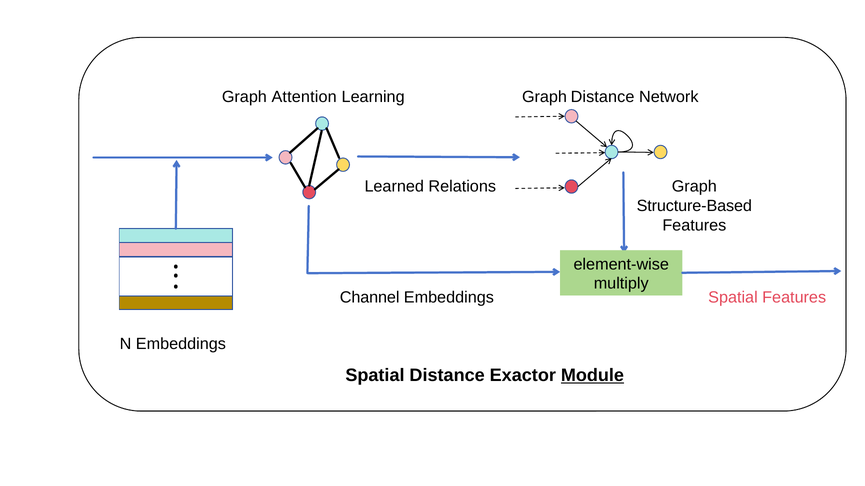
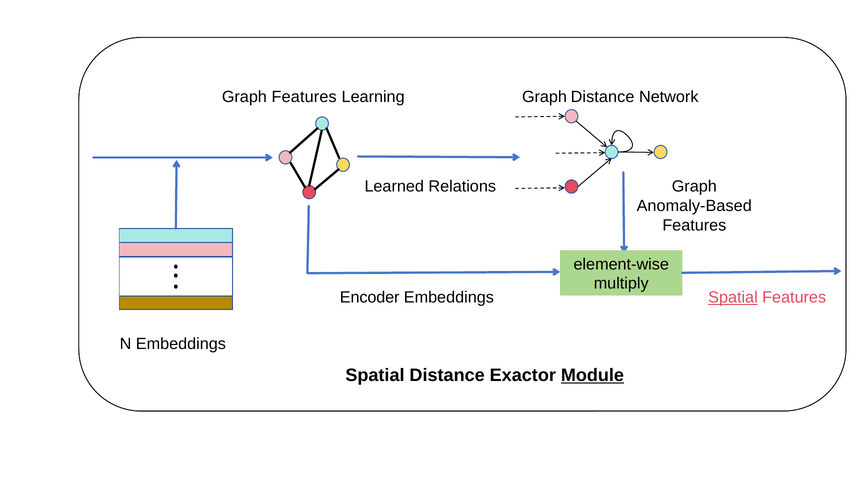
Graph Attention: Attention -> Features
Structure-Based: Structure-Based -> Anomaly-Based
Channel: Channel -> Encoder
Spatial at (733, 298) underline: none -> present
